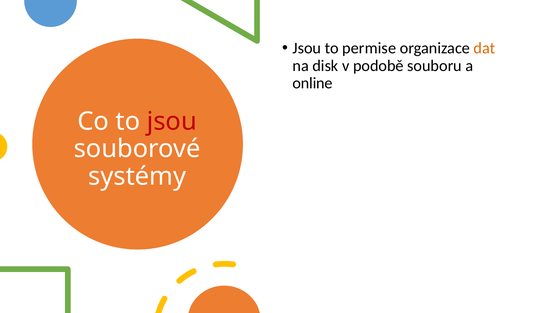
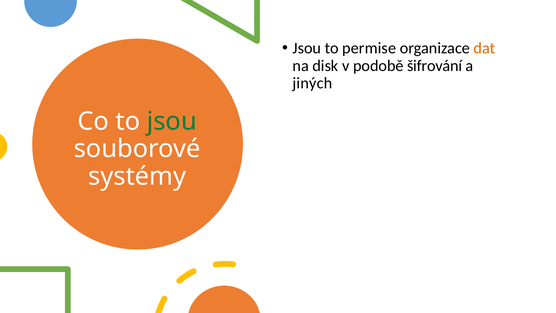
souboru: souboru -> šifrování
online: online -> jiných
jsou at (172, 121) colour: red -> green
